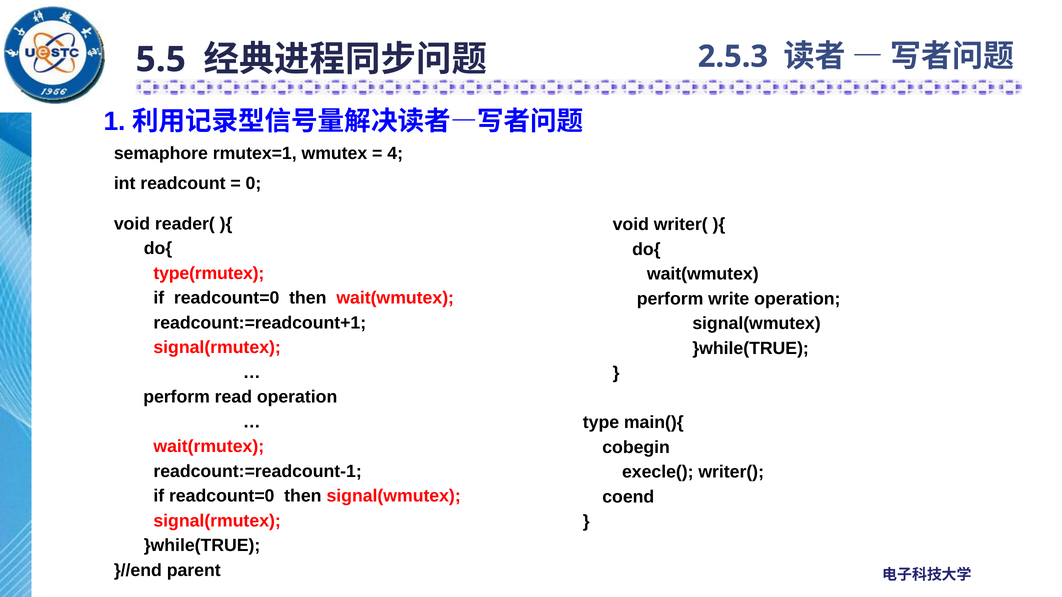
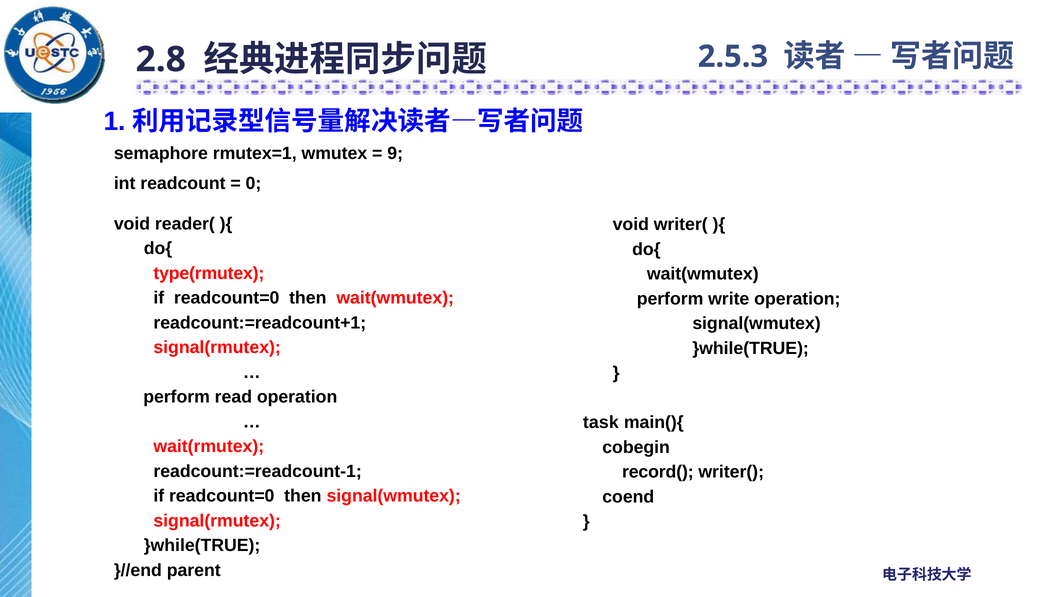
5.5: 5.5 -> 2.8
4: 4 -> 9
type: type -> task
execle(: execle( -> record(
